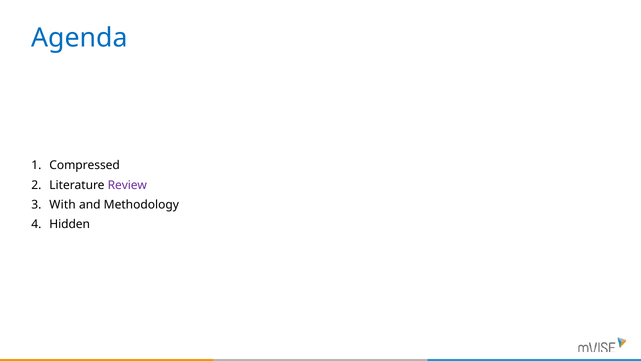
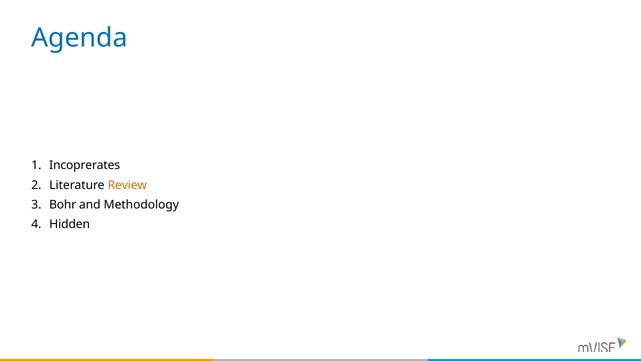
Compressed: Compressed -> Incoprerates
Review colour: purple -> orange
With: With -> Bohr
